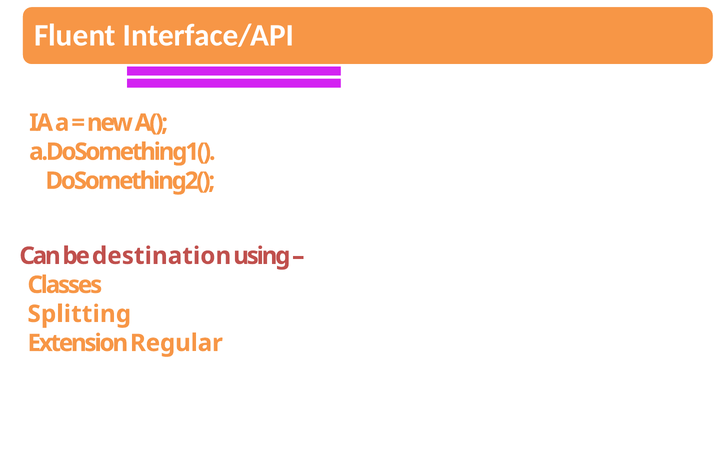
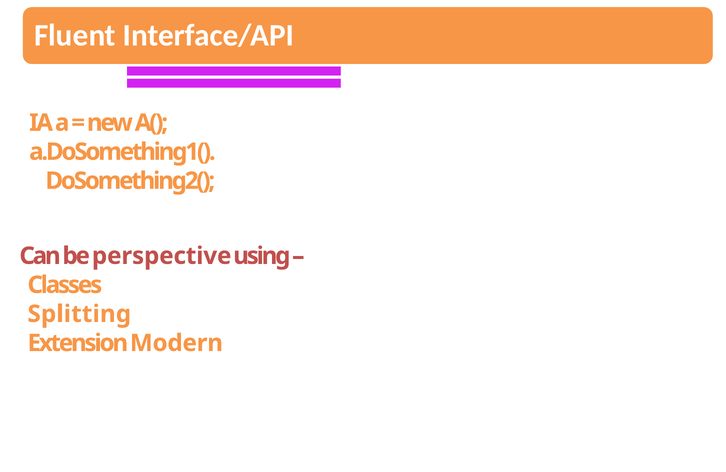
destination: destination -> perspective
Regular: Regular -> Modern
